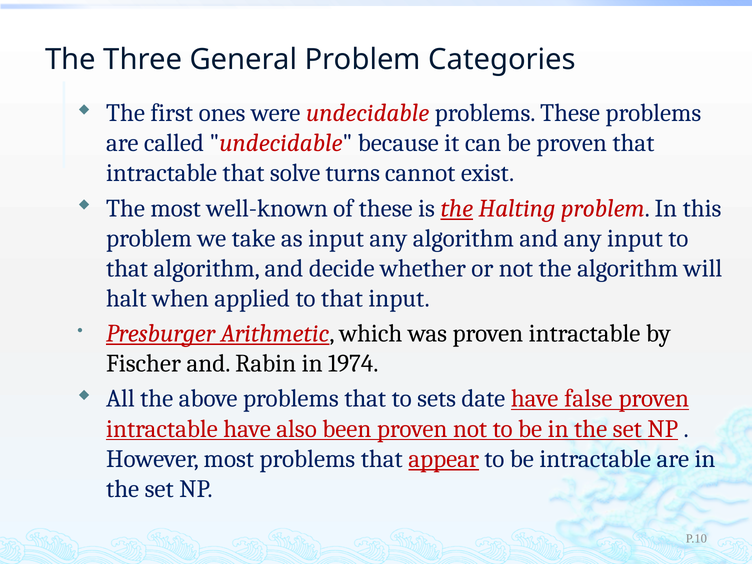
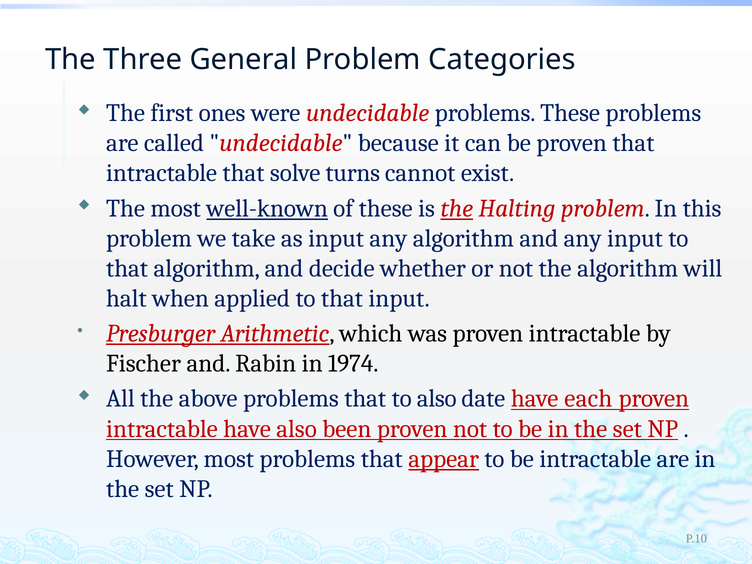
well-known underline: none -> present
to sets: sets -> also
false: false -> each
